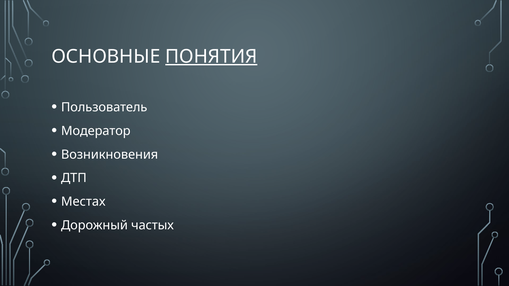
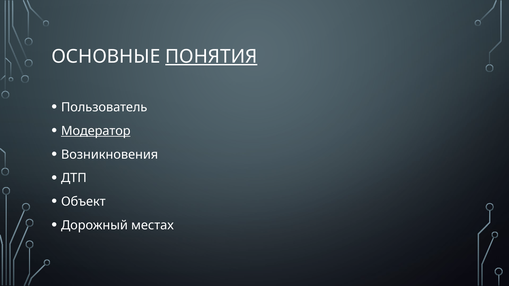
Модератор underline: none -> present
Местах: Местах -> Объект
частых: частых -> местах
